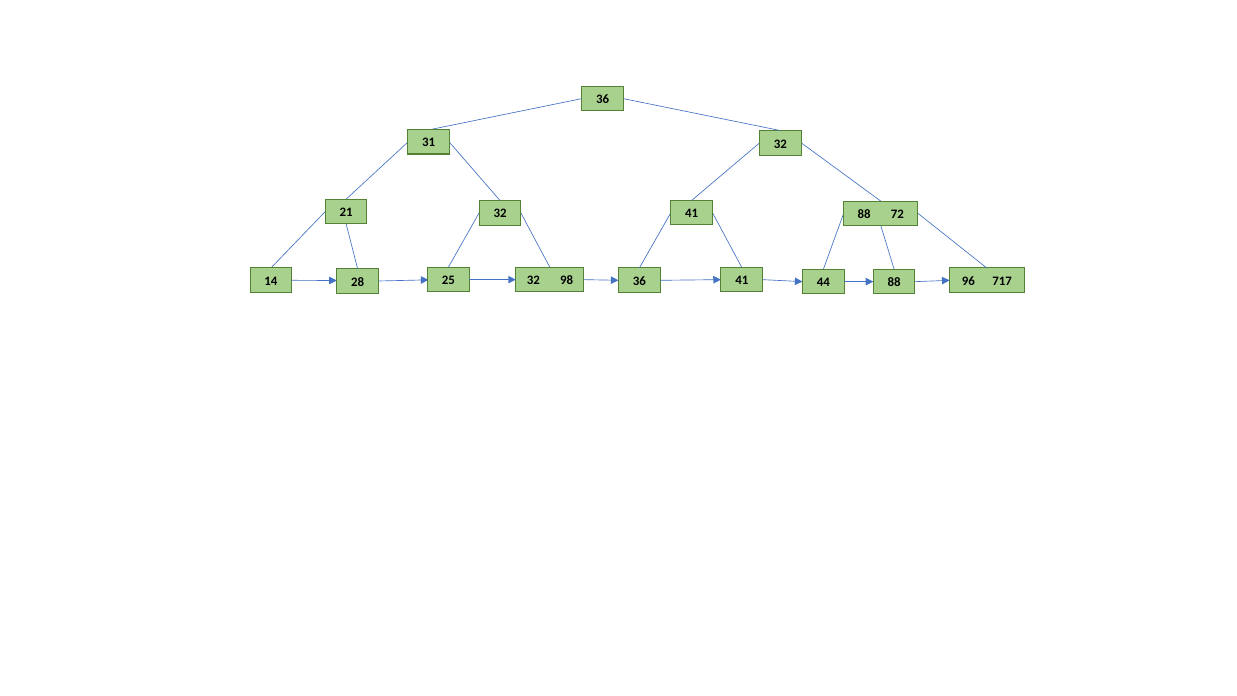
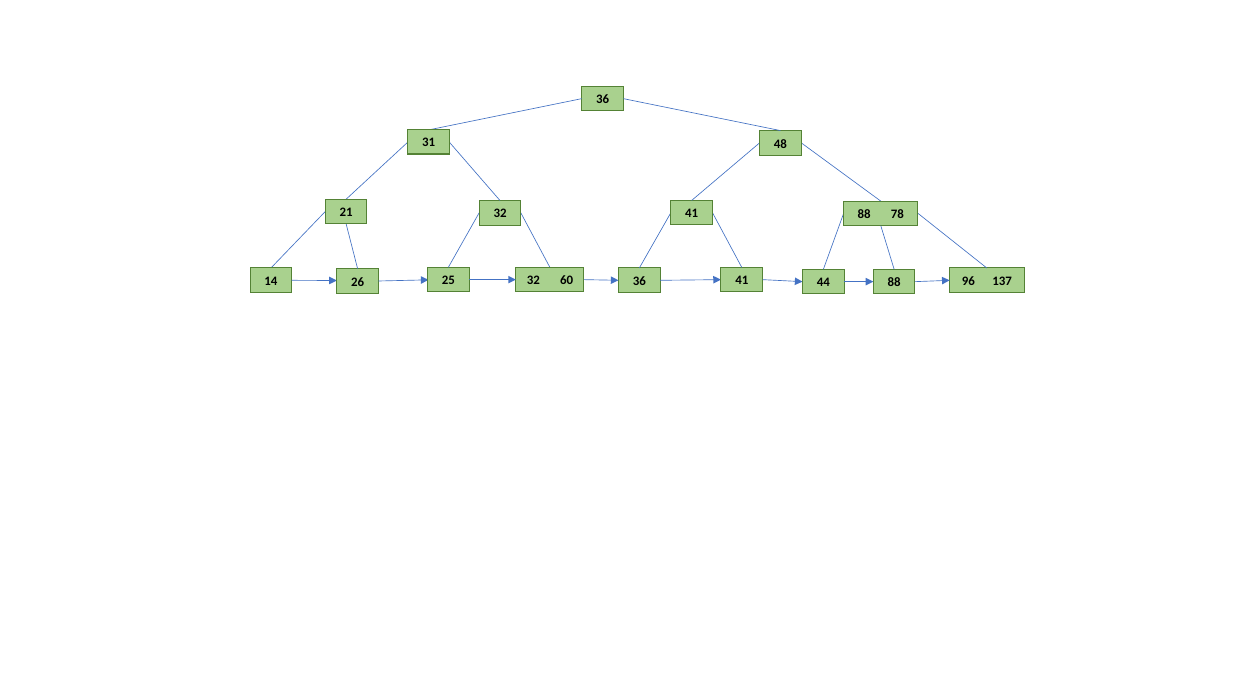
32 at (780, 144): 32 -> 48
72: 72 -> 78
98: 98 -> 60
28: 28 -> 26
717: 717 -> 137
